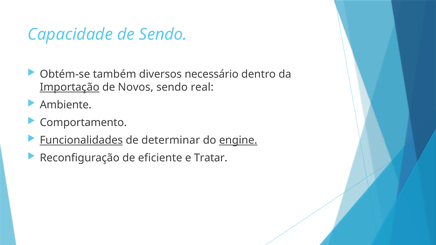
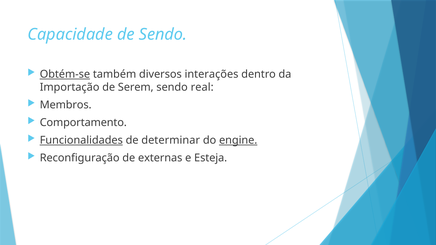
Obtém-se underline: none -> present
necessário: necessário -> interações
Importação underline: present -> none
Novos: Novos -> Serem
Ambiente: Ambiente -> Membros
eficiente: eficiente -> externas
Tratar: Tratar -> Esteja
